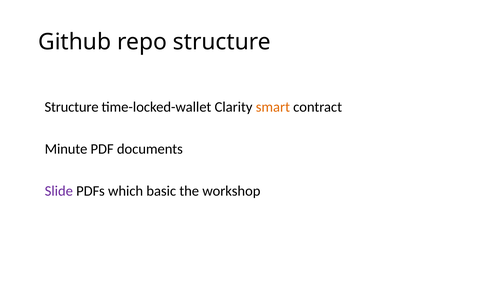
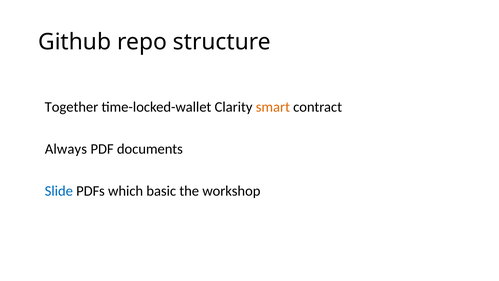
Structure at (72, 107): Structure -> Together
Minute: Minute -> Always
Slide colour: purple -> blue
